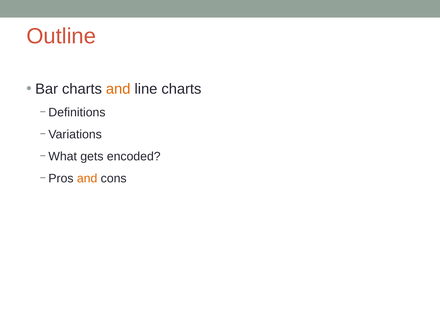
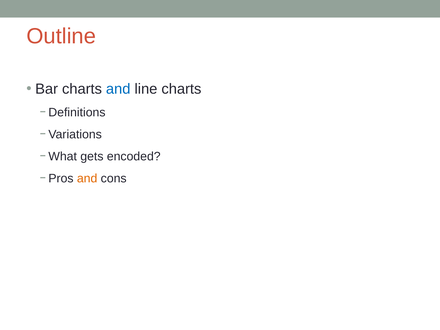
and at (118, 89) colour: orange -> blue
